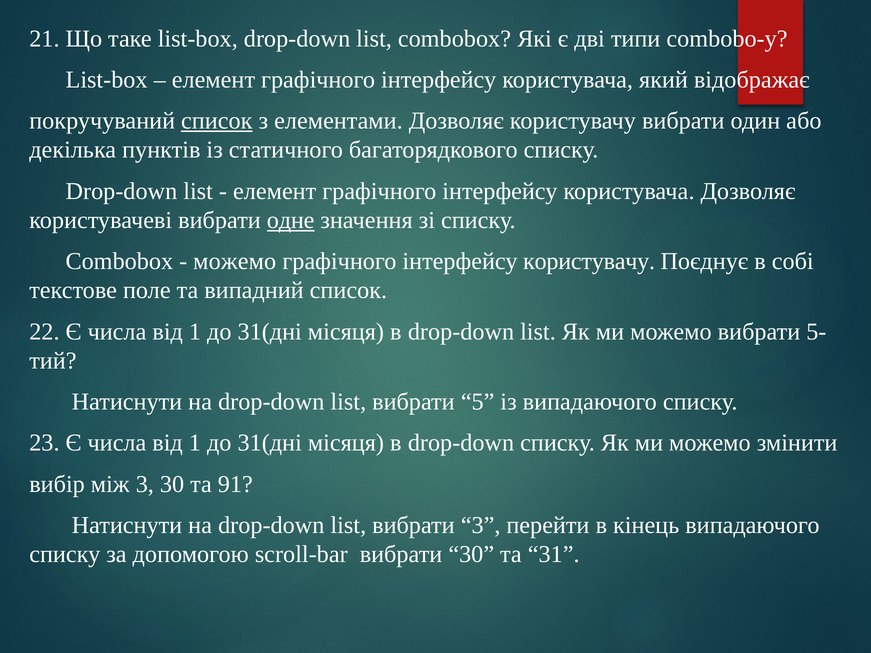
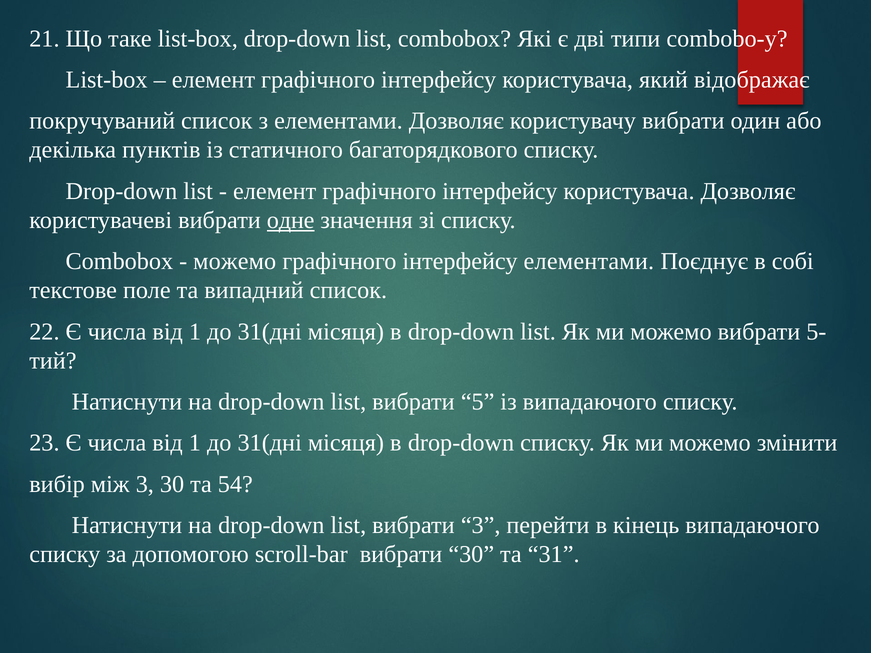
список at (217, 121) underline: present -> none
інтерфейсу користувачу: користувачу -> елементами
91: 91 -> 54
